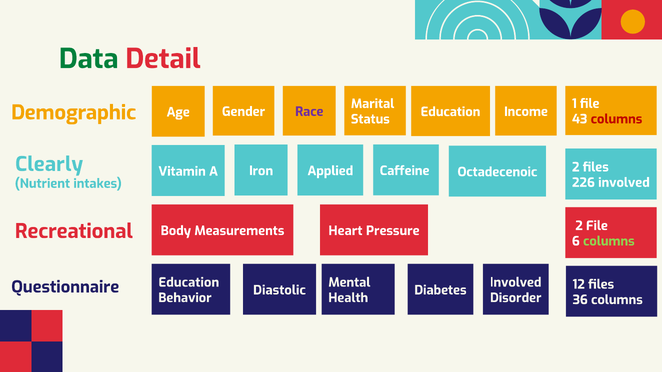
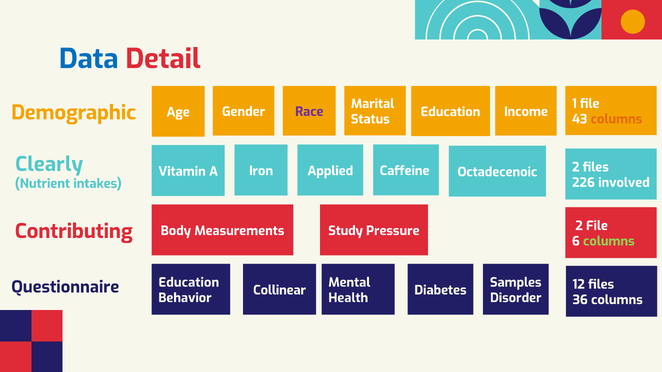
Data colour: green -> blue
columns at (616, 119) colour: red -> orange
Recreational: Recreational -> Contributing
Heart: Heart -> Study
Involved at (516, 283): Involved -> Samples
Diastolic: Diastolic -> Collinear
